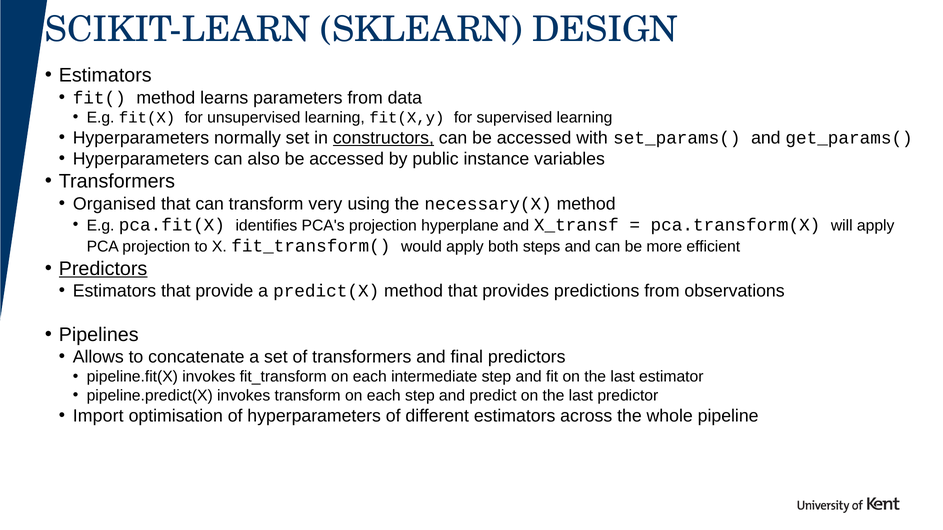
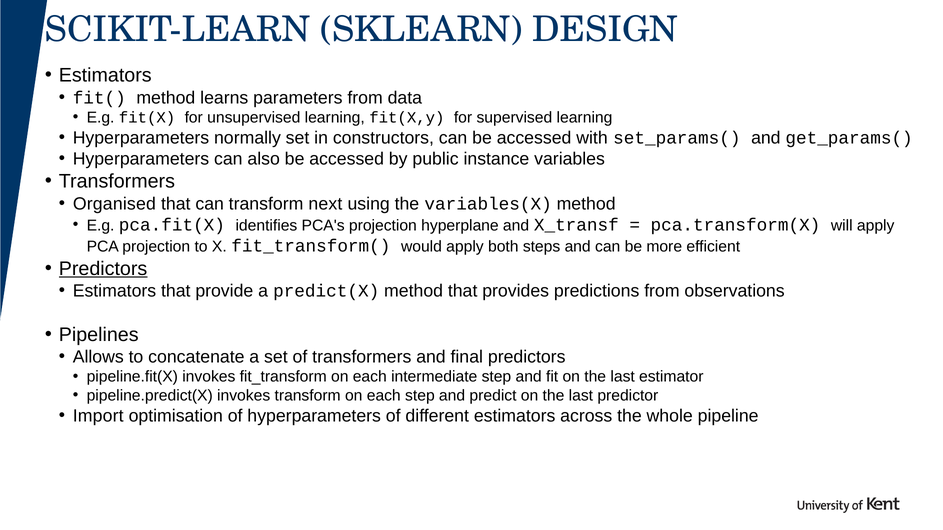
constructors underline: present -> none
very: very -> next
necessary(X: necessary(X -> variables(X
